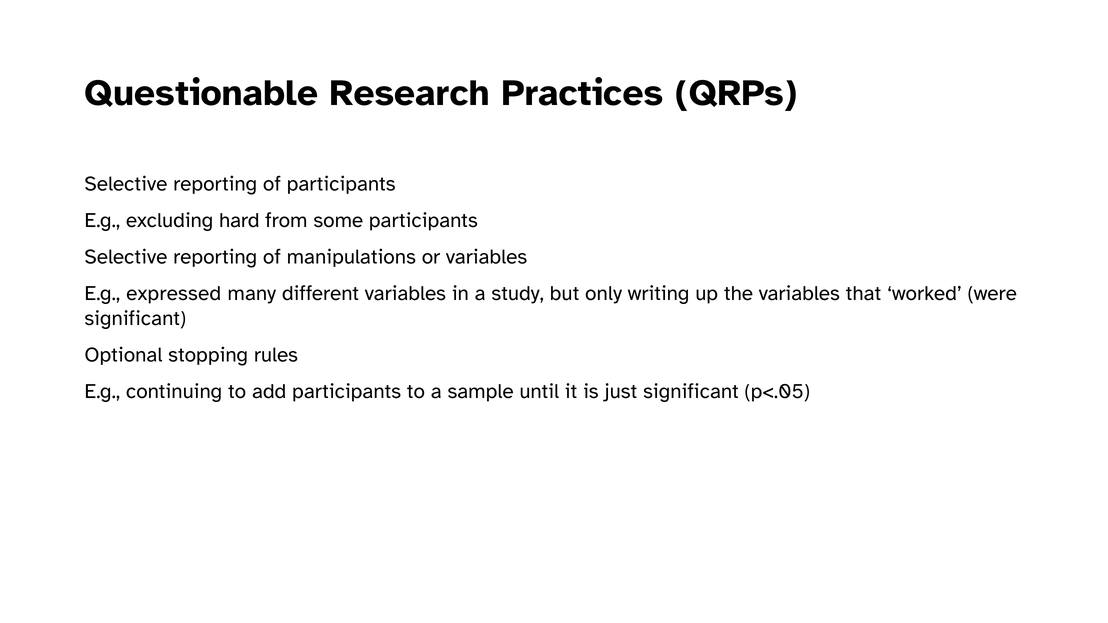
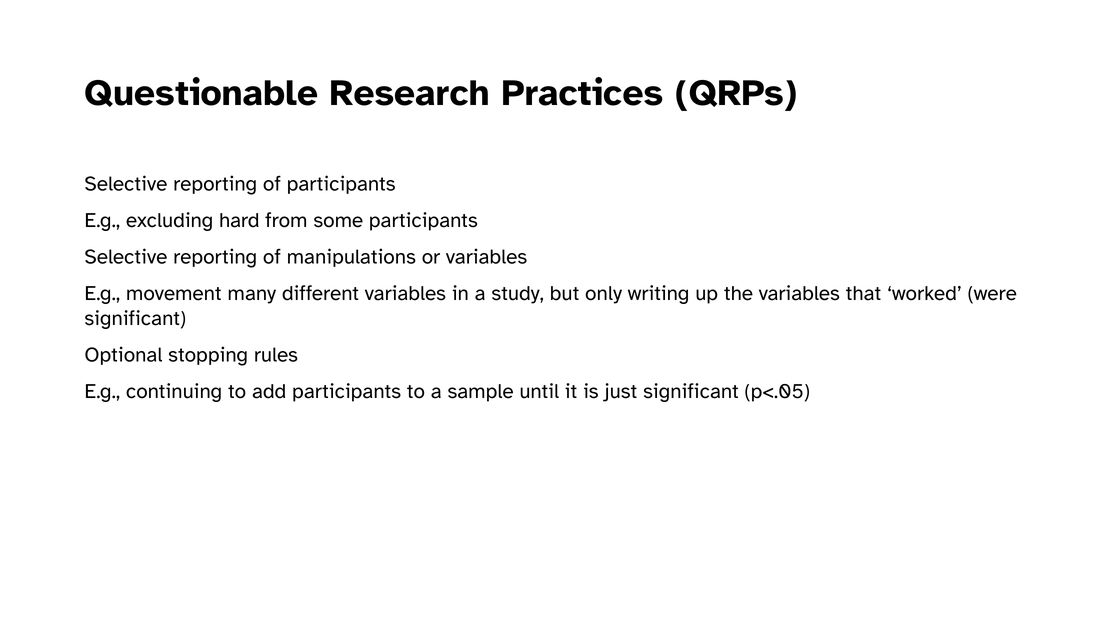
expressed: expressed -> movement
